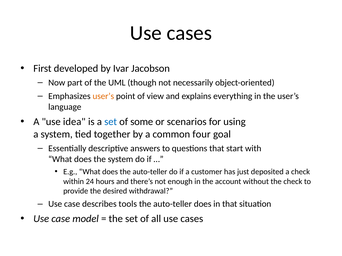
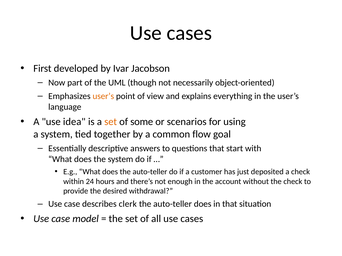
set at (111, 122) colour: blue -> orange
four: four -> flow
tools: tools -> clerk
